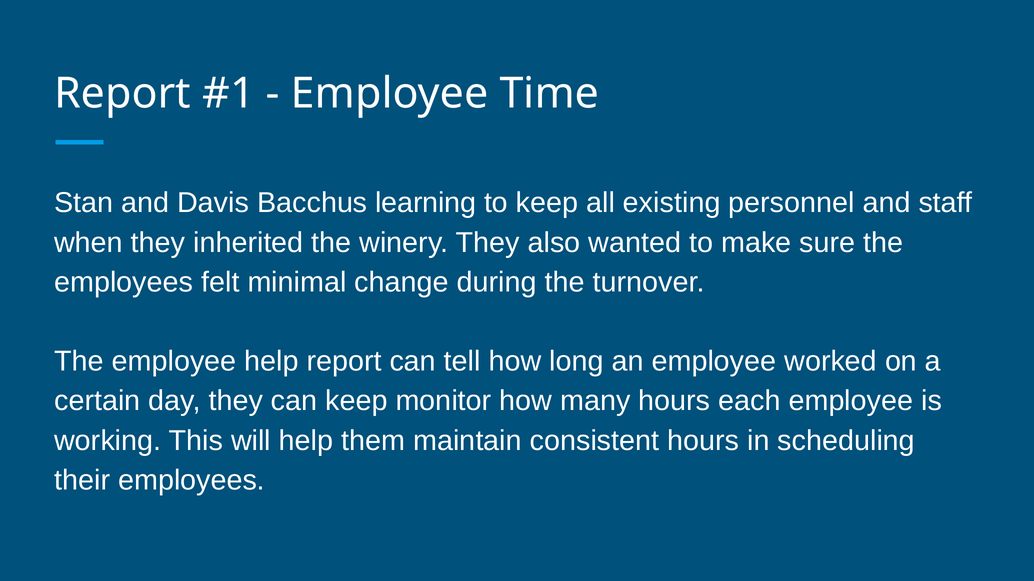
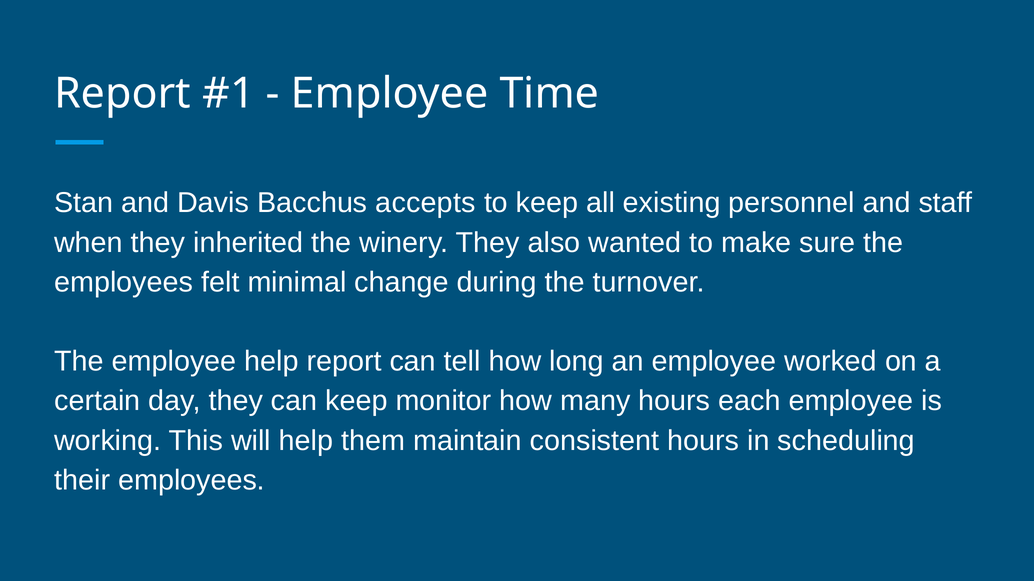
learning: learning -> accepts
